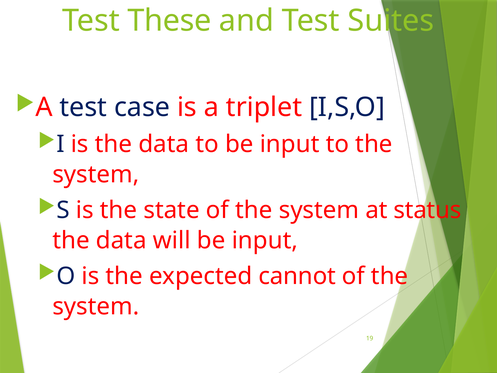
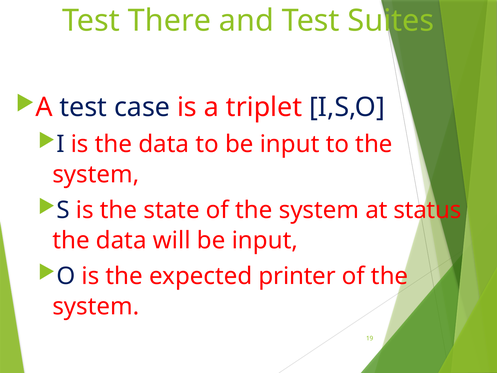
These: These -> There
cannot: cannot -> printer
